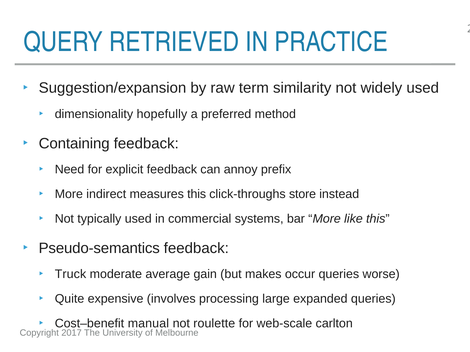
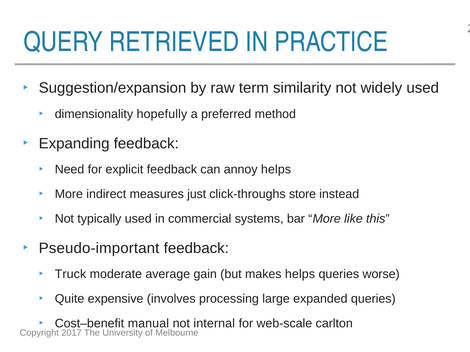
Containing: Containing -> Expanding
annoy prefix: prefix -> helps
measures this: this -> just
Pseudo-semantics: Pseudo-semantics -> Pseudo-important
makes occur: occur -> helps
roulette: roulette -> internal
